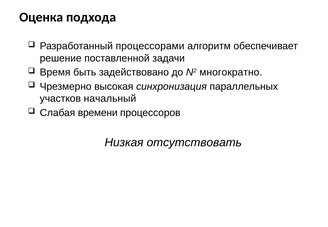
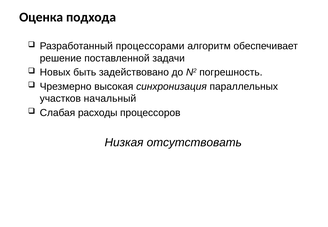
Время: Время -> Новых
многократно: многократно -> погрешность
времени: времени -> расходы
